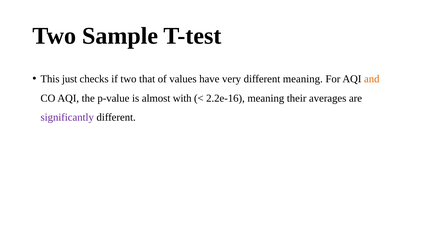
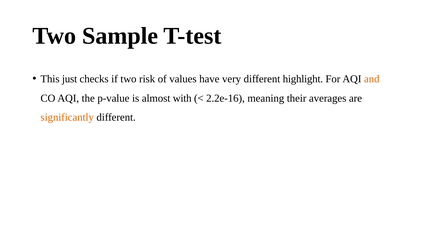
that: that -> risk
different meaning: meaning -> highlight
significantly colour: purple -> orange
